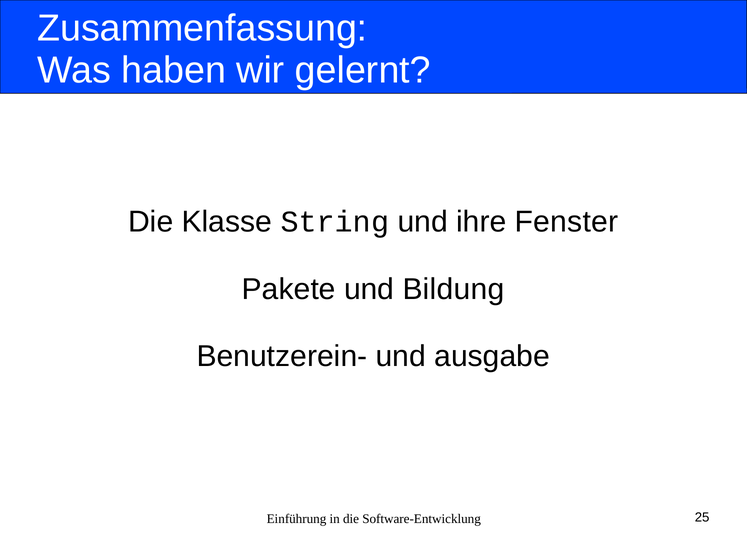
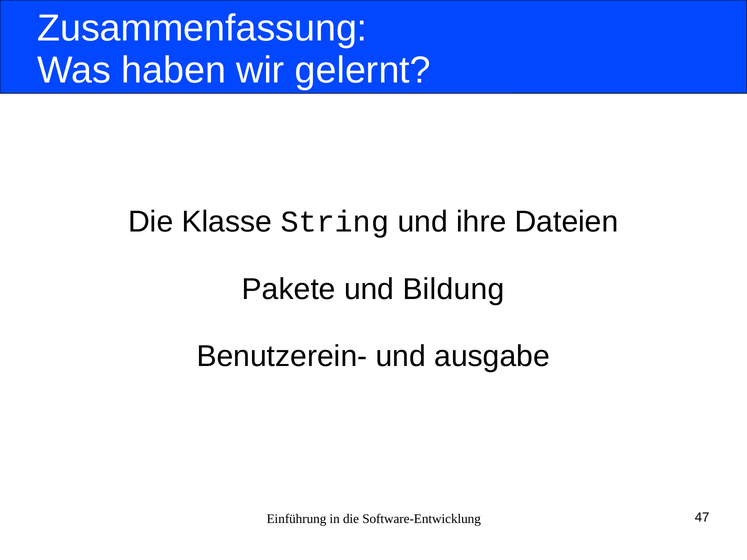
Fenster: Fenster -> Dateien
25: 25 -> 47
